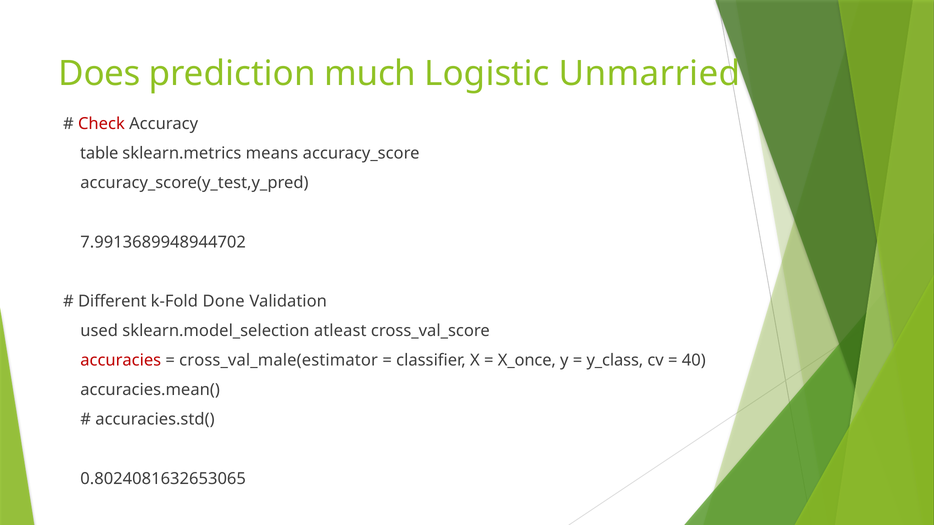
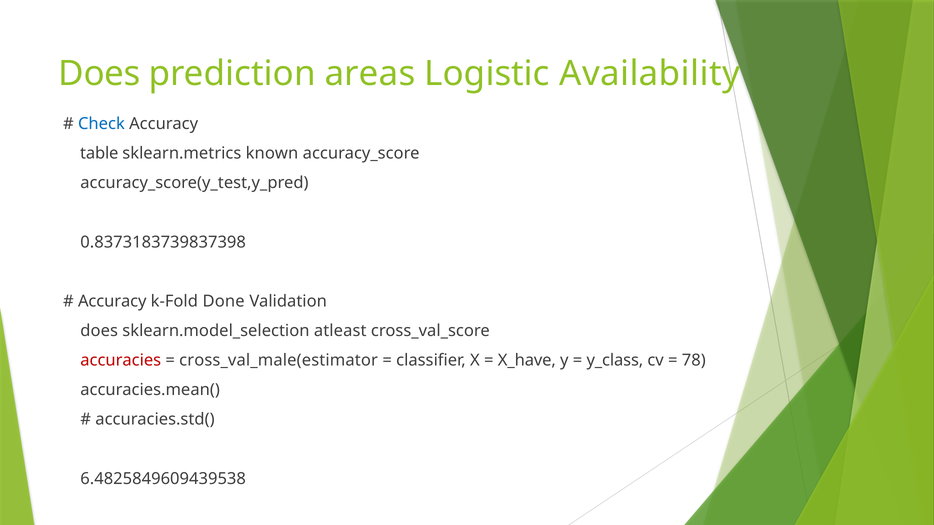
much: much -> areas
Unmarried: Unmarried -> Availability
Check colour: red -> blue
means: means -> known
7.9913689948944702: 7.9913689948944702 -> 0.8373183739837398
Different at (112, 301): Different -> Accuracy
used at (99, 331): used -> does
X_once: X_once -> X_have
40: 40 -> 78
0.8024081632653065: 0.8024081632653065 -> 6.4825849609439538
